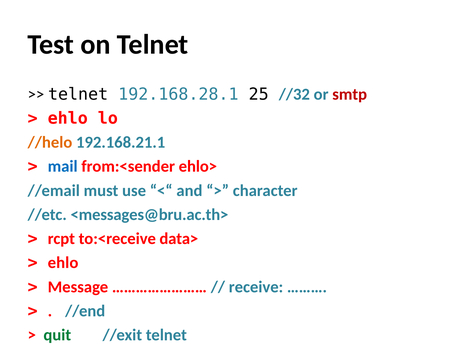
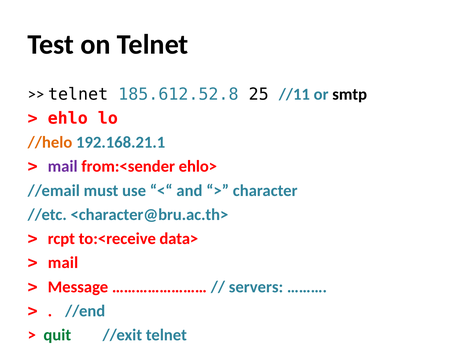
192.168.28.1: 192.168.28.1 -> 185.612.52.8
//32: //32 -> //11
smtp colour: red -> black
mail at (63, 166) colour: blue -> purple
<messages@bru.ac.th>: <messages@bru.ac.th> -> <character@bru.ac.th>
ehlo at (63, 263): ehlo -> mail
receive: receive -> servers
